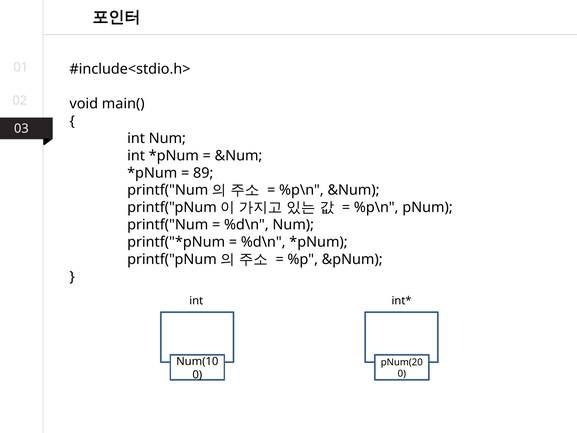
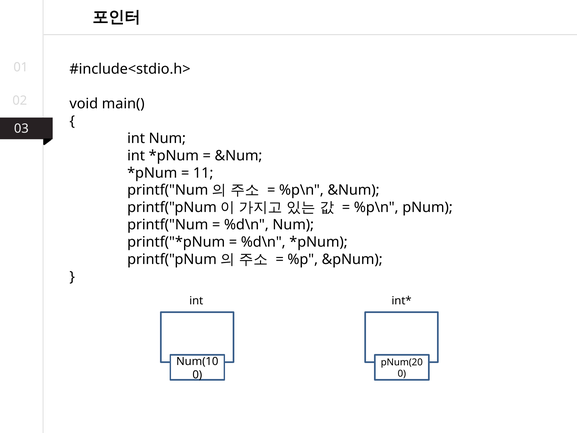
89: 89 -> 11
